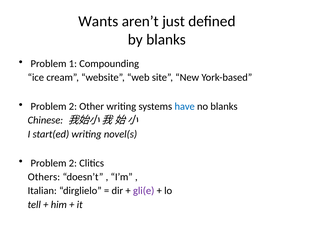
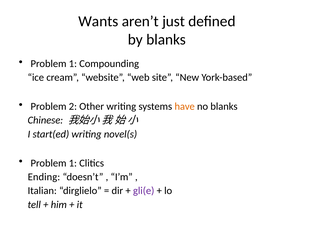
have colour: blue -> orange
2 at (73, 163): 2 -> 1
Others: Others -> Ending
